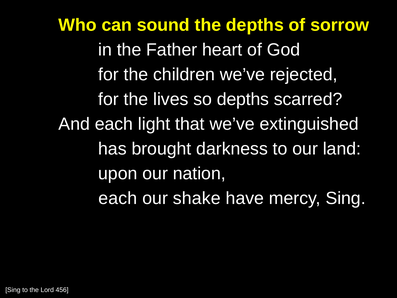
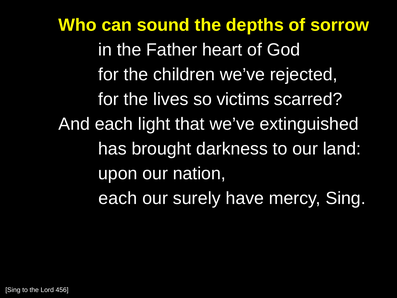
so depths: depths -> victims
shake: shake -> surely
